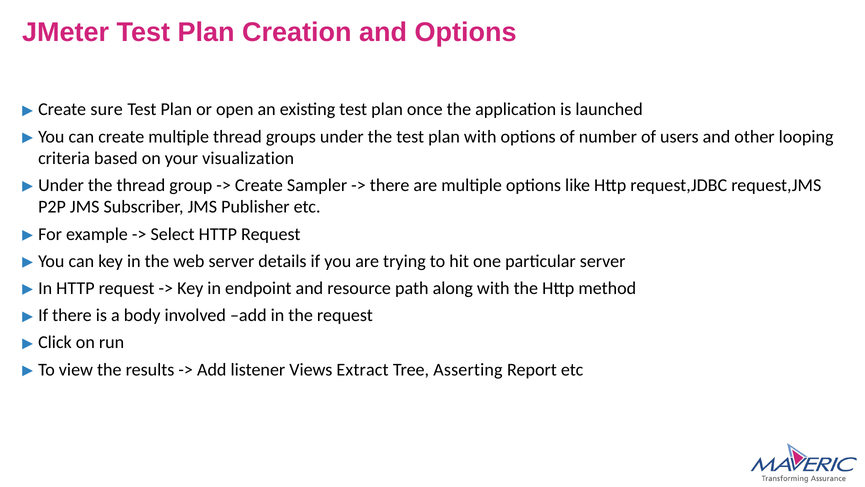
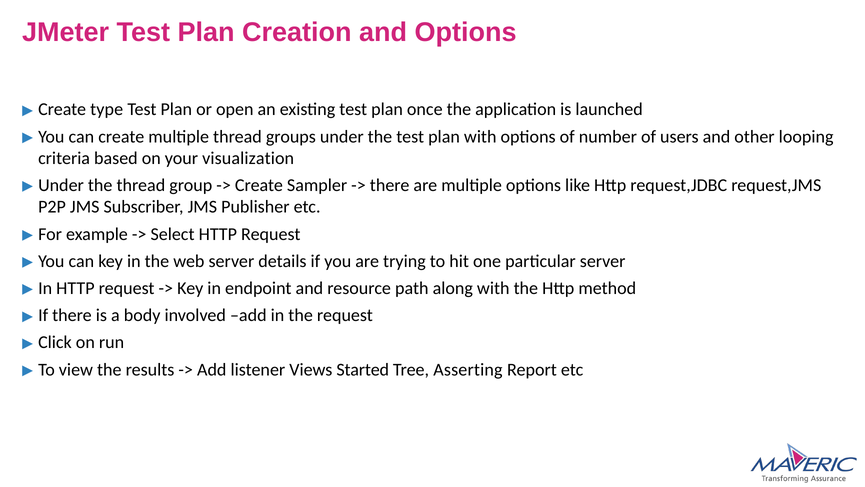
sure: sure -> type
Extract: Extract -> Started
